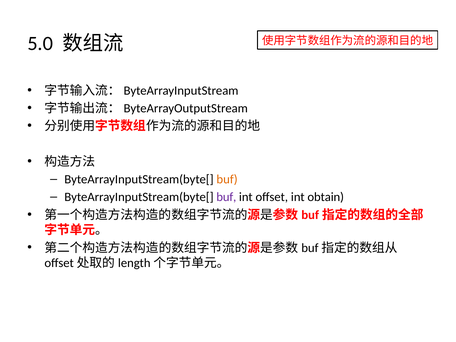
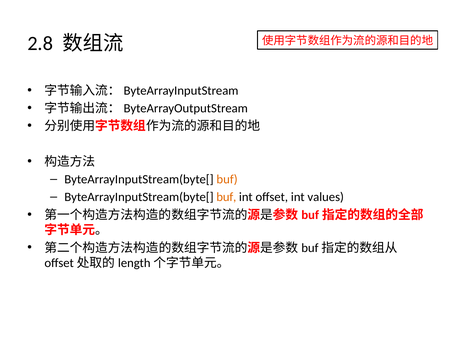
5.0: 5.0 -> 2.8
buf at (226, 197) colour: purple -> orange
obtain: obtain -> values
